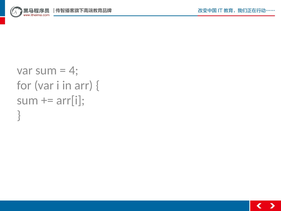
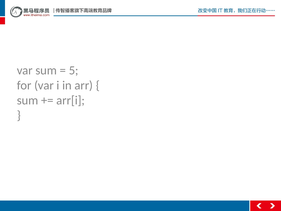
4: 4 -> 5
